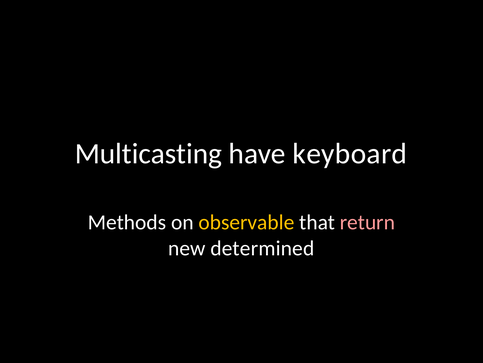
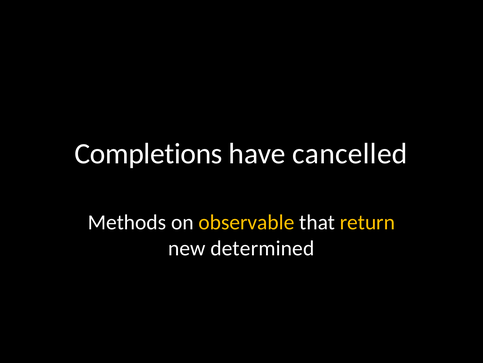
Multicasting: Multicasting -> Completions
keyboard: keyboard -> cancelled
return colour: pink -> yellow
